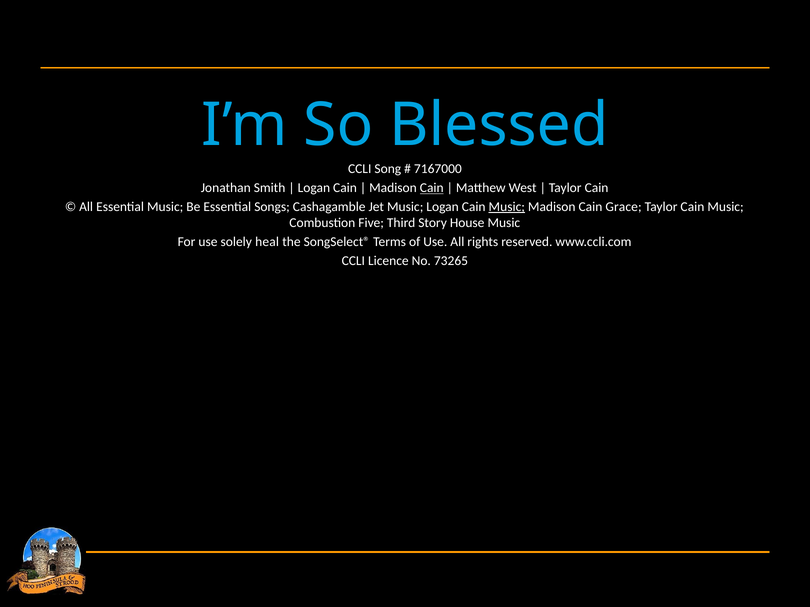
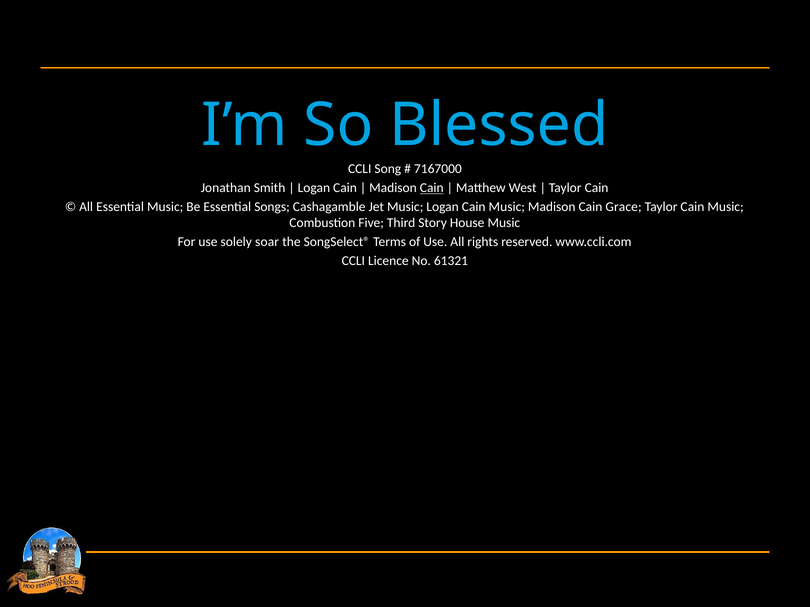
Music at (507, 207) underline: present -> none
heal: heal -> soar
73265: 73265 -> 61321
